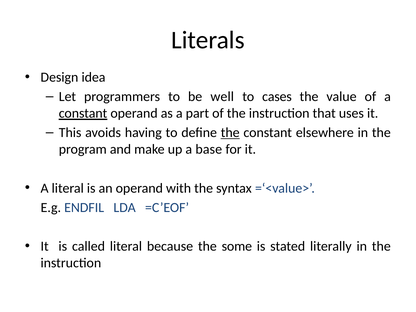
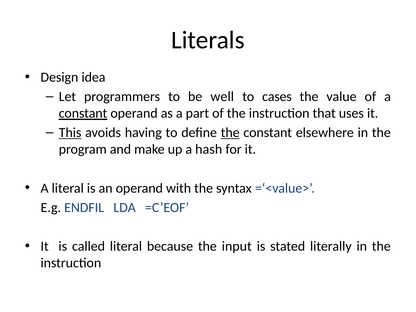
This underline: none -> present
base: base -> hash
some: some -> input
